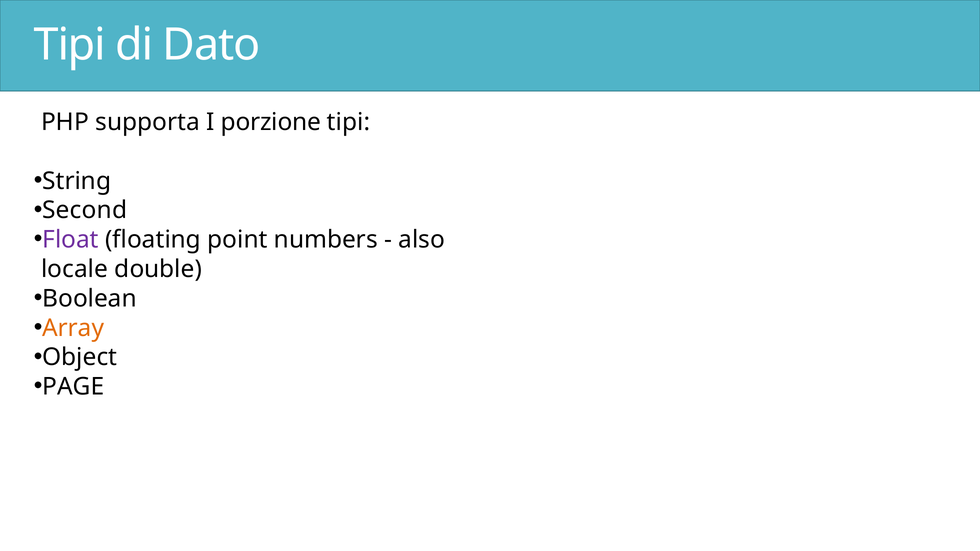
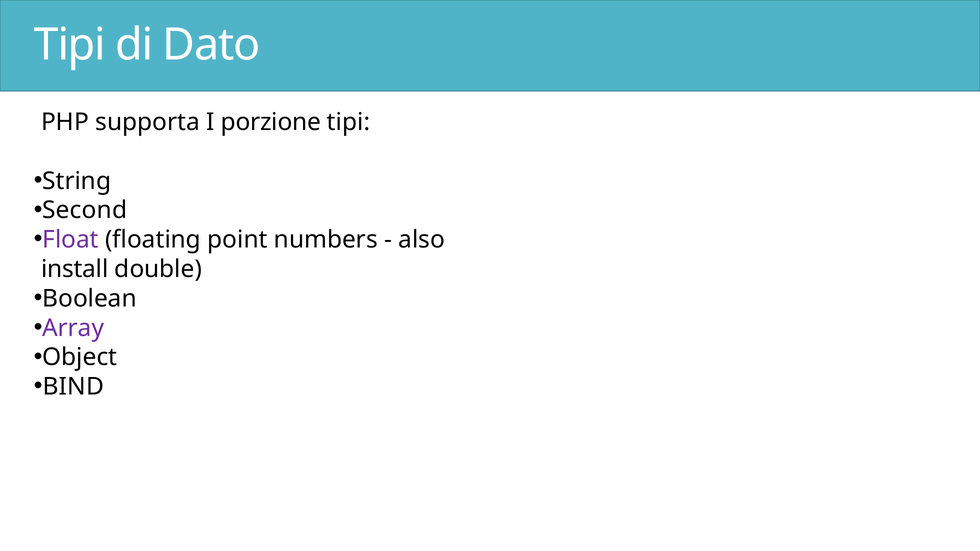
locale: locale -> install
Array colour: orange -> purple
PAGE: PAGE -> BIND
